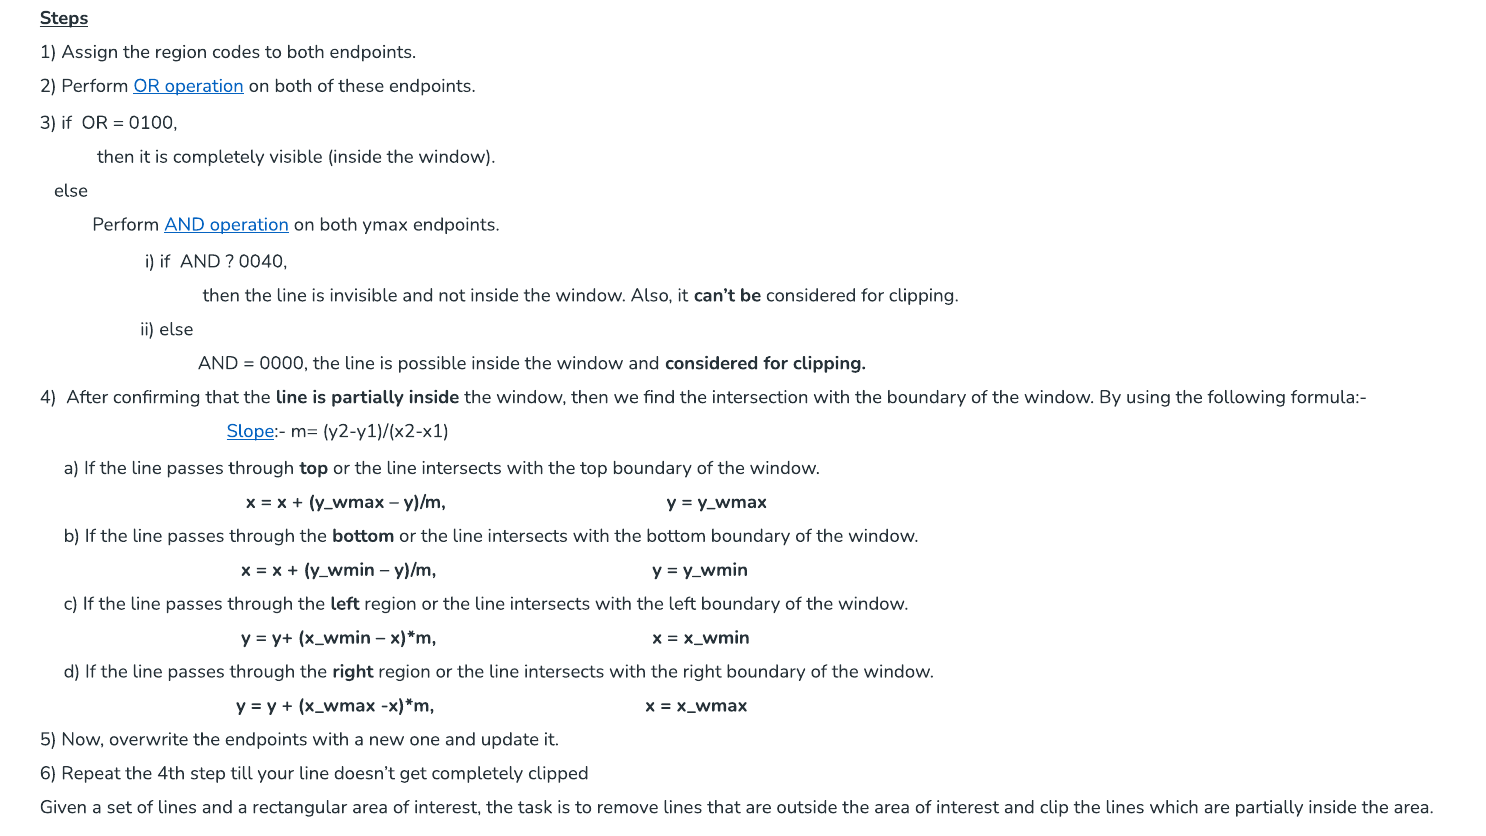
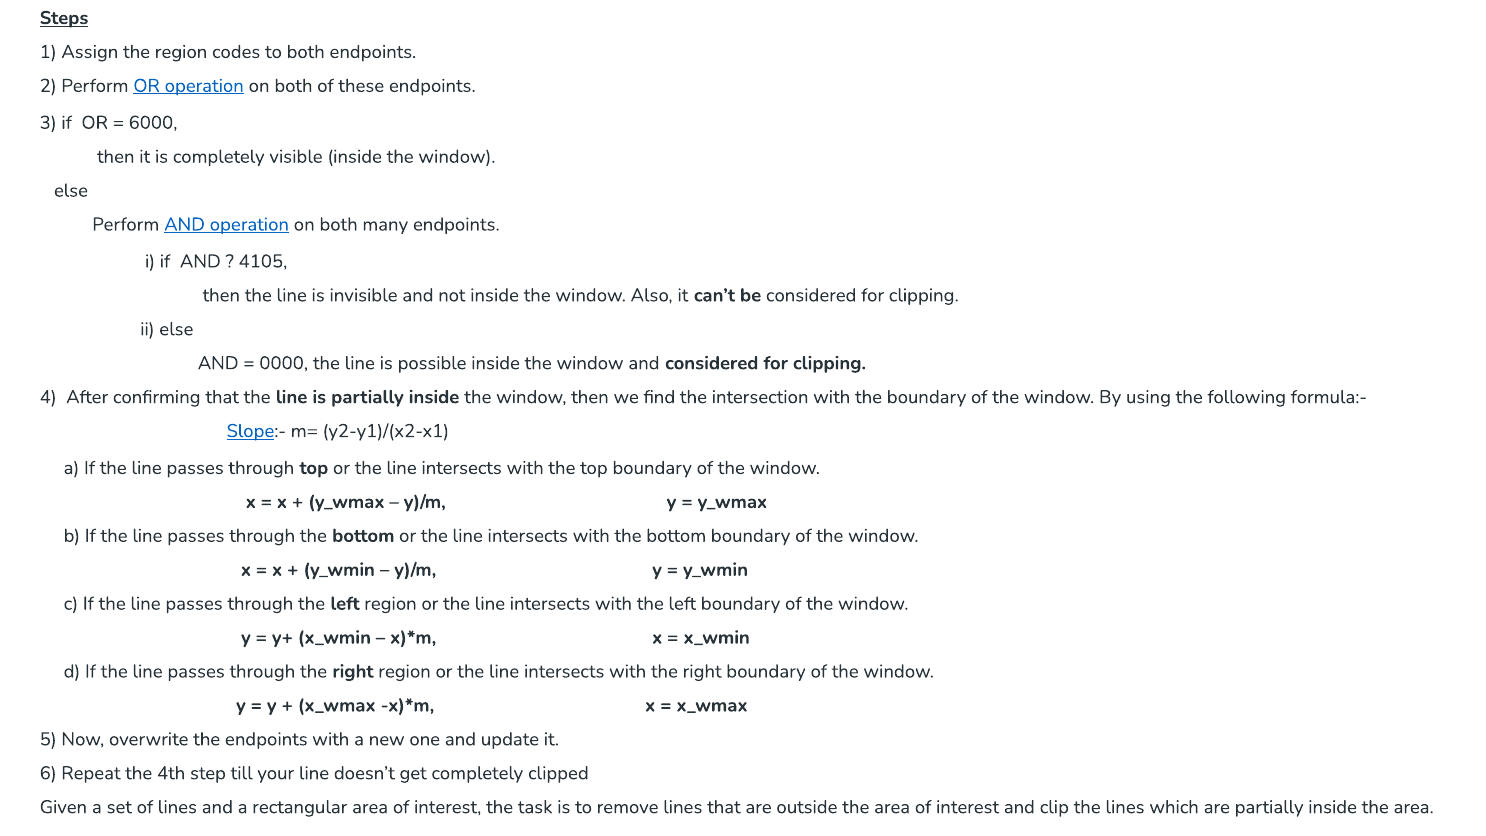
0100: 0100 -> 6000
ymax: ymax -> many
0040: 0040 -> 4105
